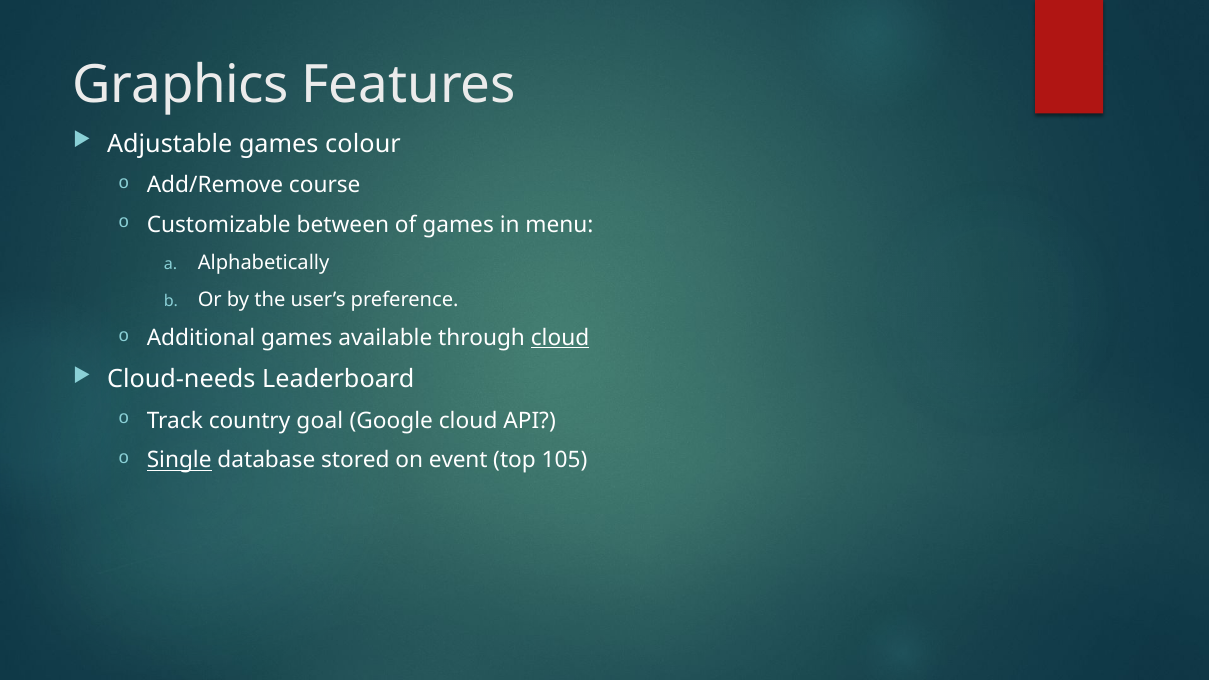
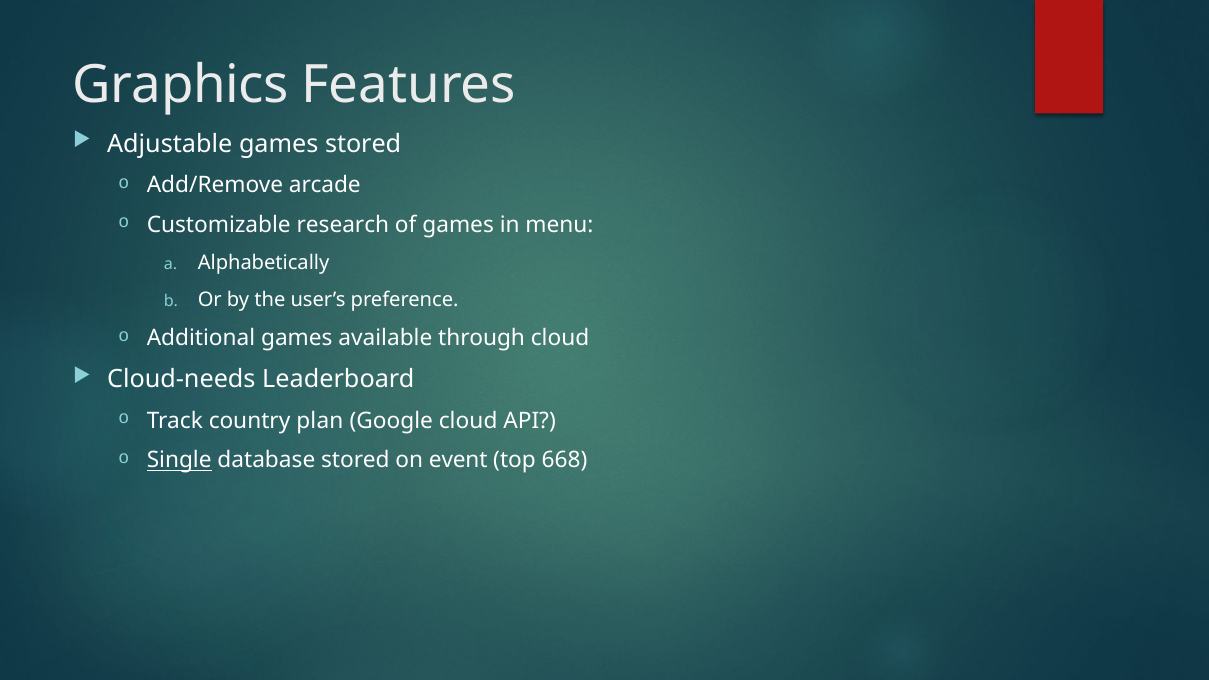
games colour: colour -> stored
course: course -> arcade
between: between -> research
cloud at (560, 338) underline: present -> none
goal: goal -> plan
105: 105 -> 668
